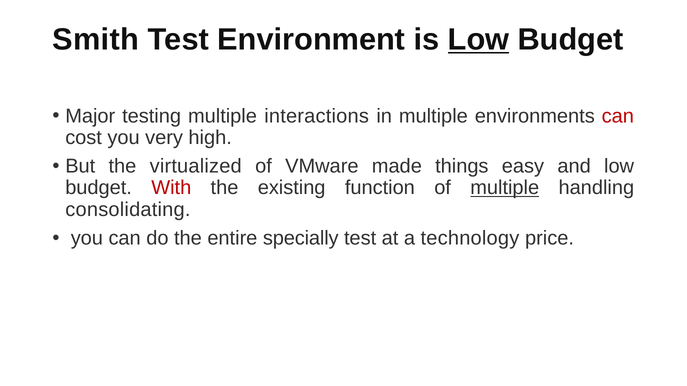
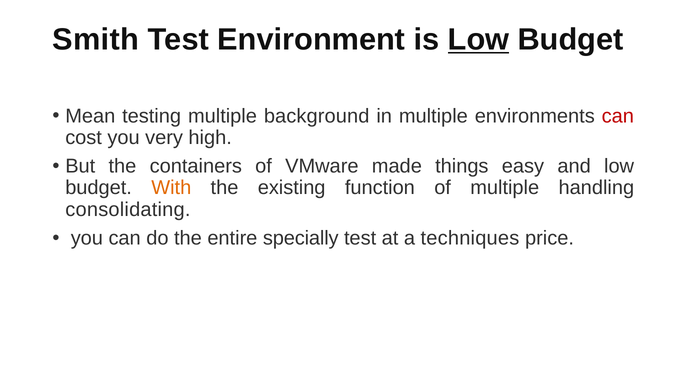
Major: Major -> Mean
interactions: interactions -> background
virtualized: virtualized -> containers
With colour: red -> orange
multiple at (505, 188) underline: present -> none
technology: technology -> techniques
